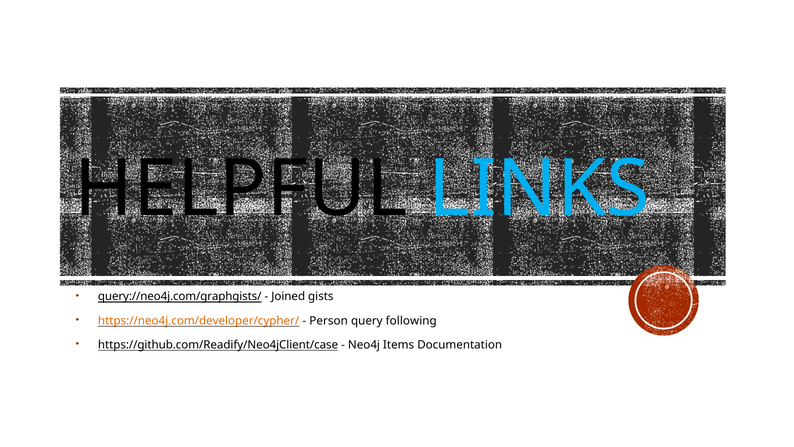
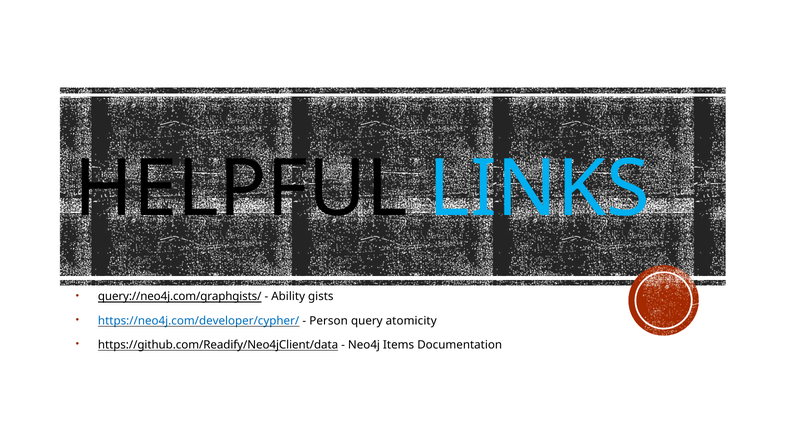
Joined: Joined -> Ability
https://neo4j.com/developer/cypher/ colour: orange -> blue
following: following -> atomicity
https://github.com/Readify/Neo4jClient/case: https://github.com/Readify/Neo4jClient/case -> https://github.com/Readify/Neo4jClient/data
